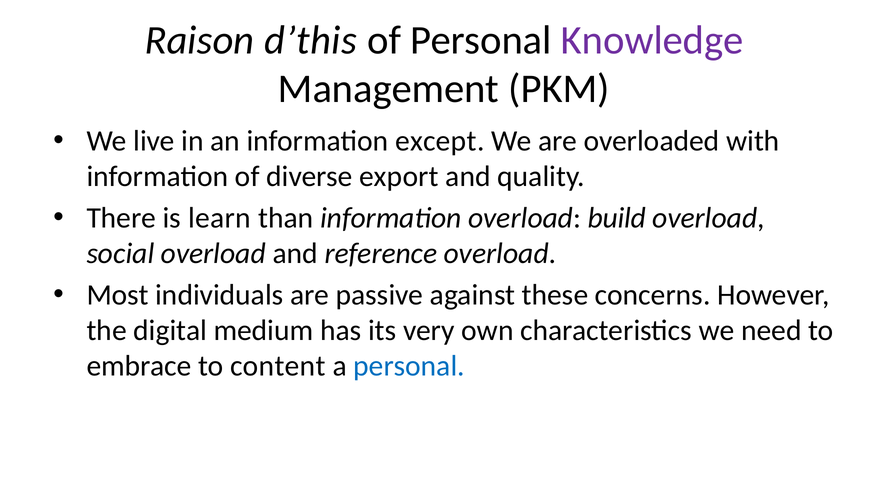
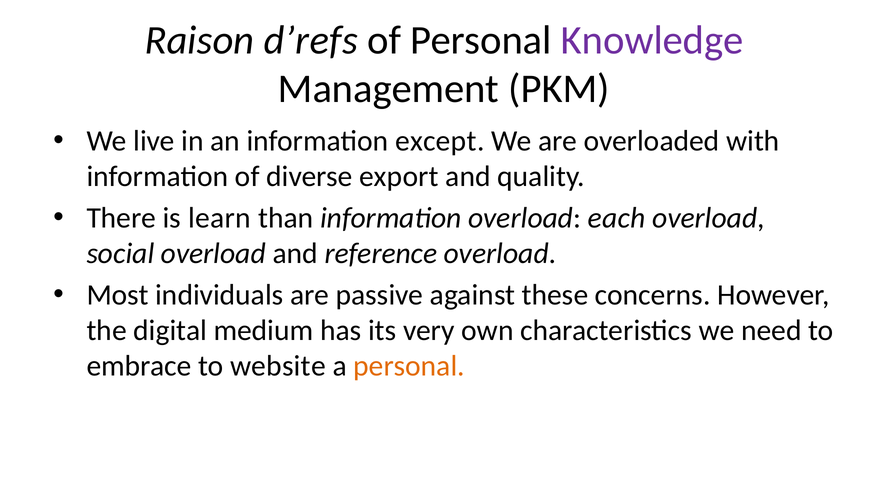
d’this: d’this -> d’refs
build: build -> each
content: content -> website
personal at (409, 366) colour: blue -> orange
